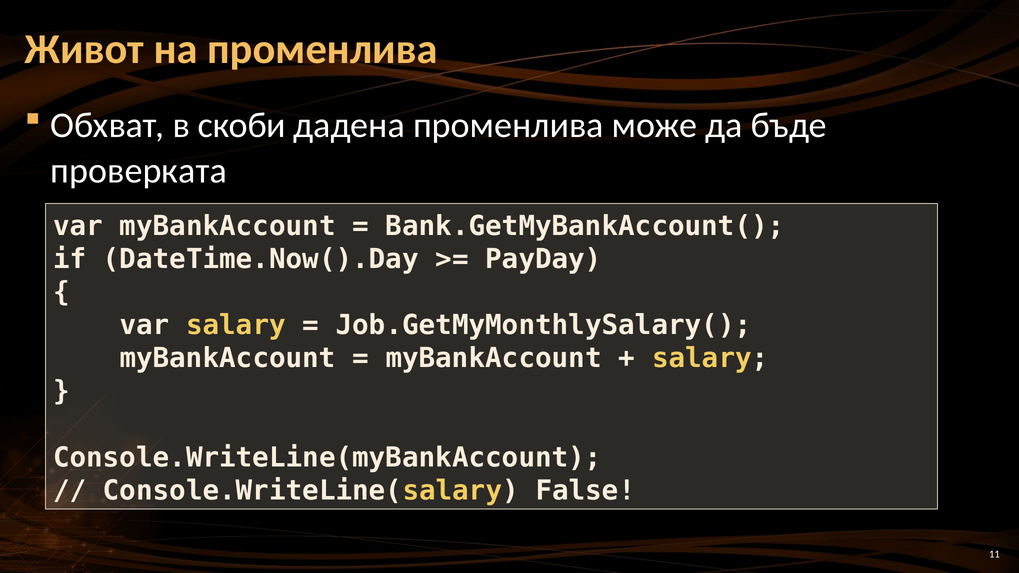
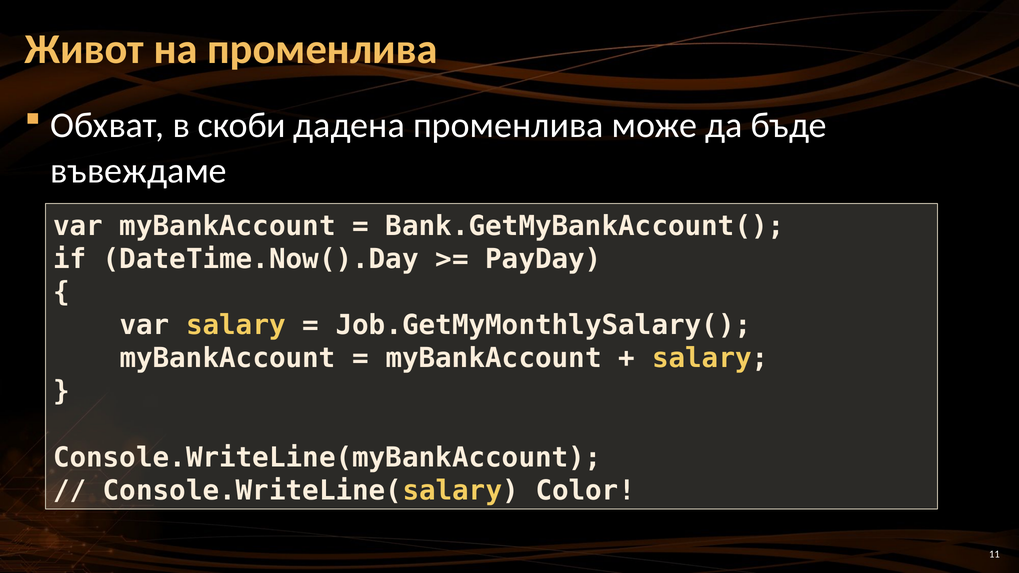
проверката: проверката -> въвеждаме
False: False -> Color
